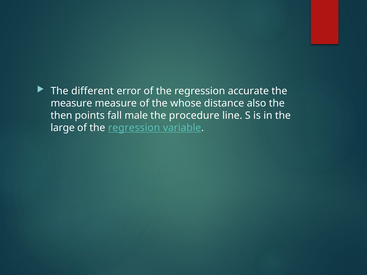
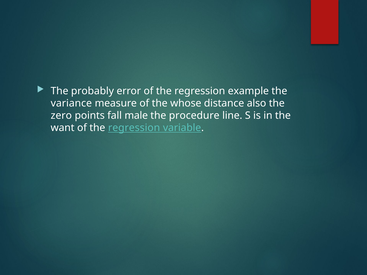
different: different -> probably
accurate: accurate -> example
measure at (71, 103): measure -> variance
then: then -> zero
large: large -> want
